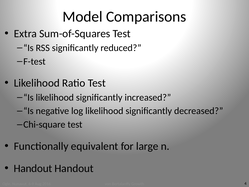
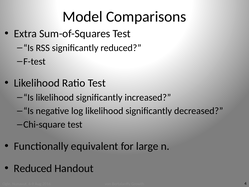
Handout at (33, 168): Handout -> Reduced
